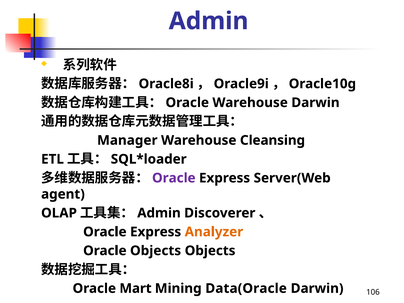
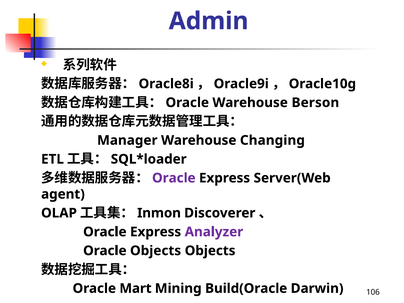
Warehouse Darwin: Darwin -> Berson
Cleansing: Cleansing -> Changing
Admin at (159, 213): Admin -> Inmon
Analyzer colour: orange -> purple
Data(Oracle: Data(Oracle -> Build(Oracle
